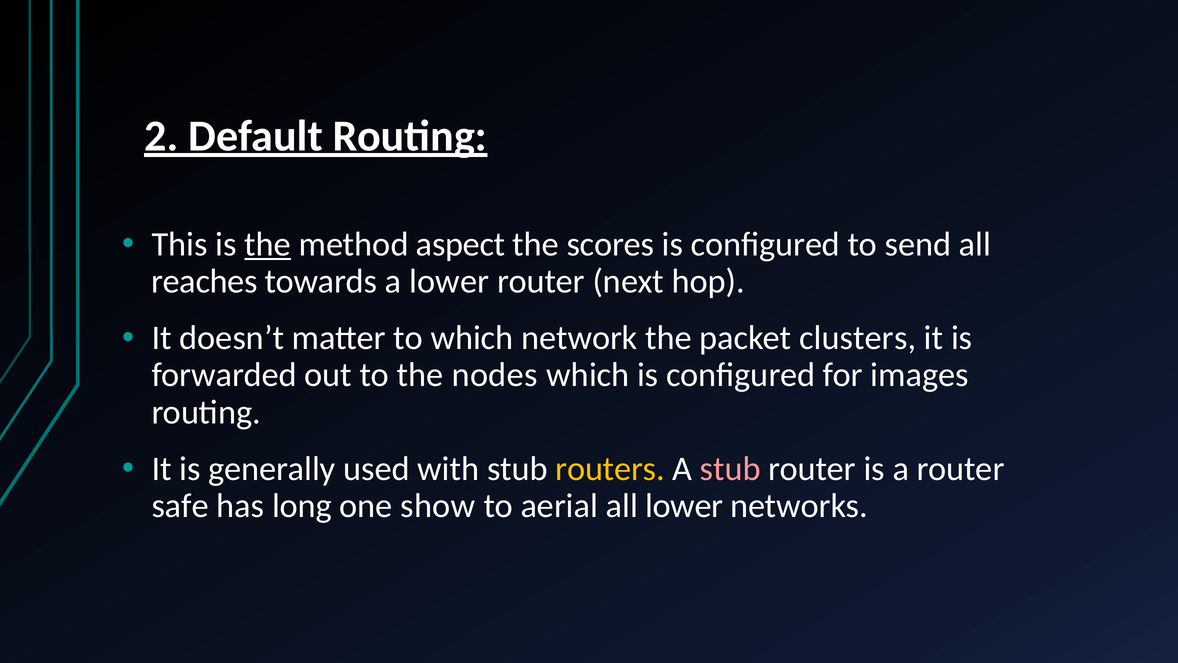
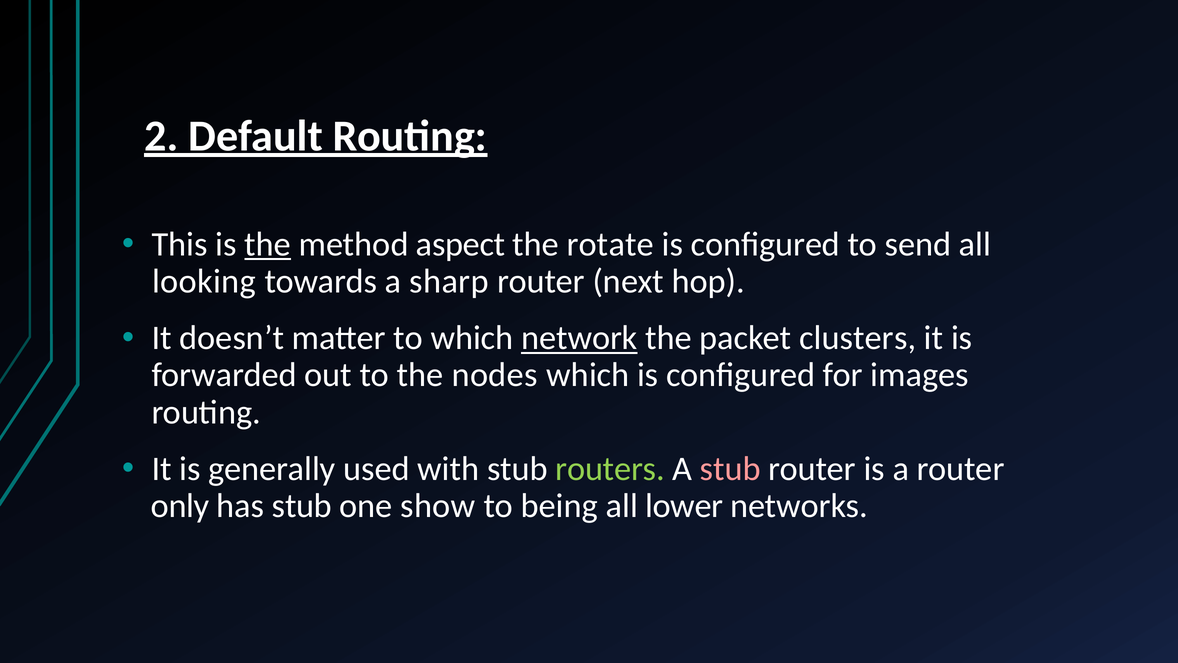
scores: scores -> rotate
reaches: reaches -> looking
a lower: lower -> sharp
network underline: none -> present
routers colour: yellow -> light green
safe: safe -> only
has long: long -> stub
aerial: aerial -> being
